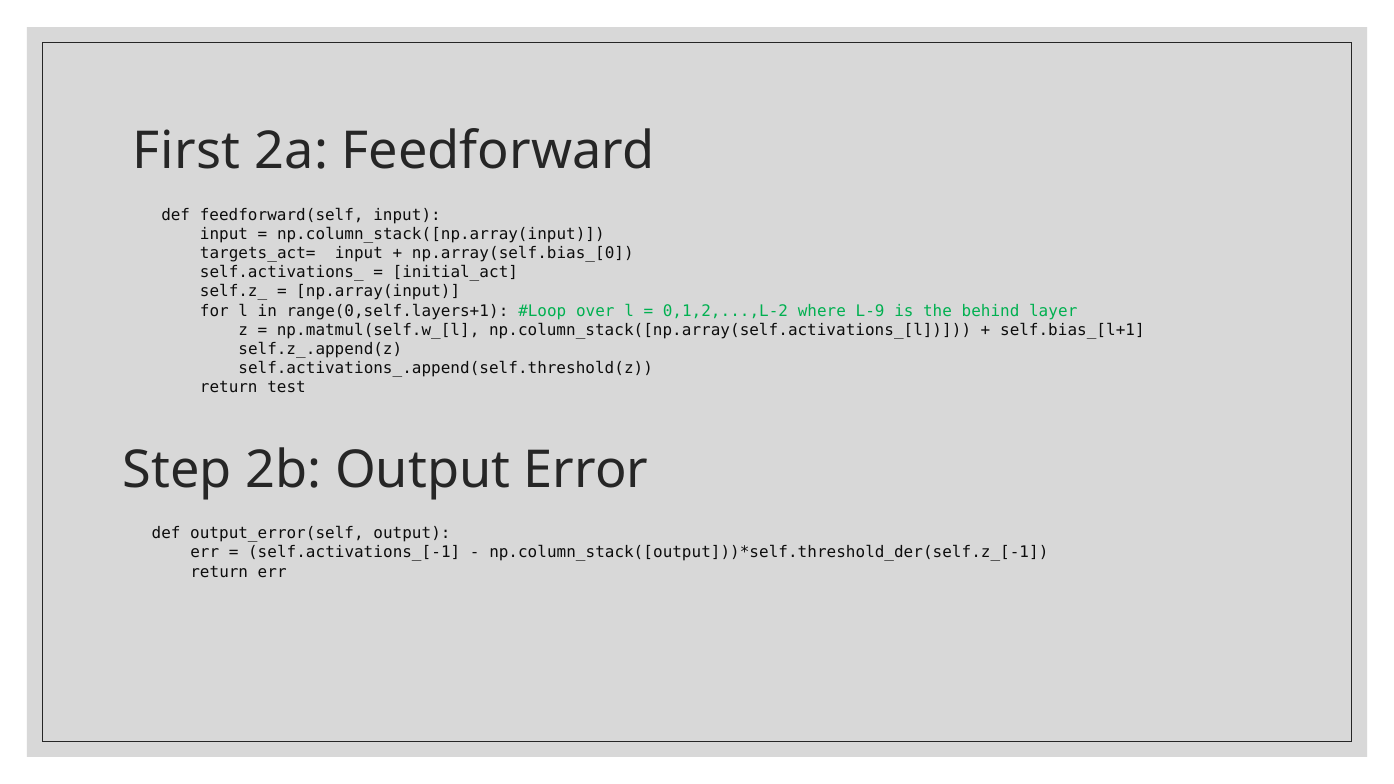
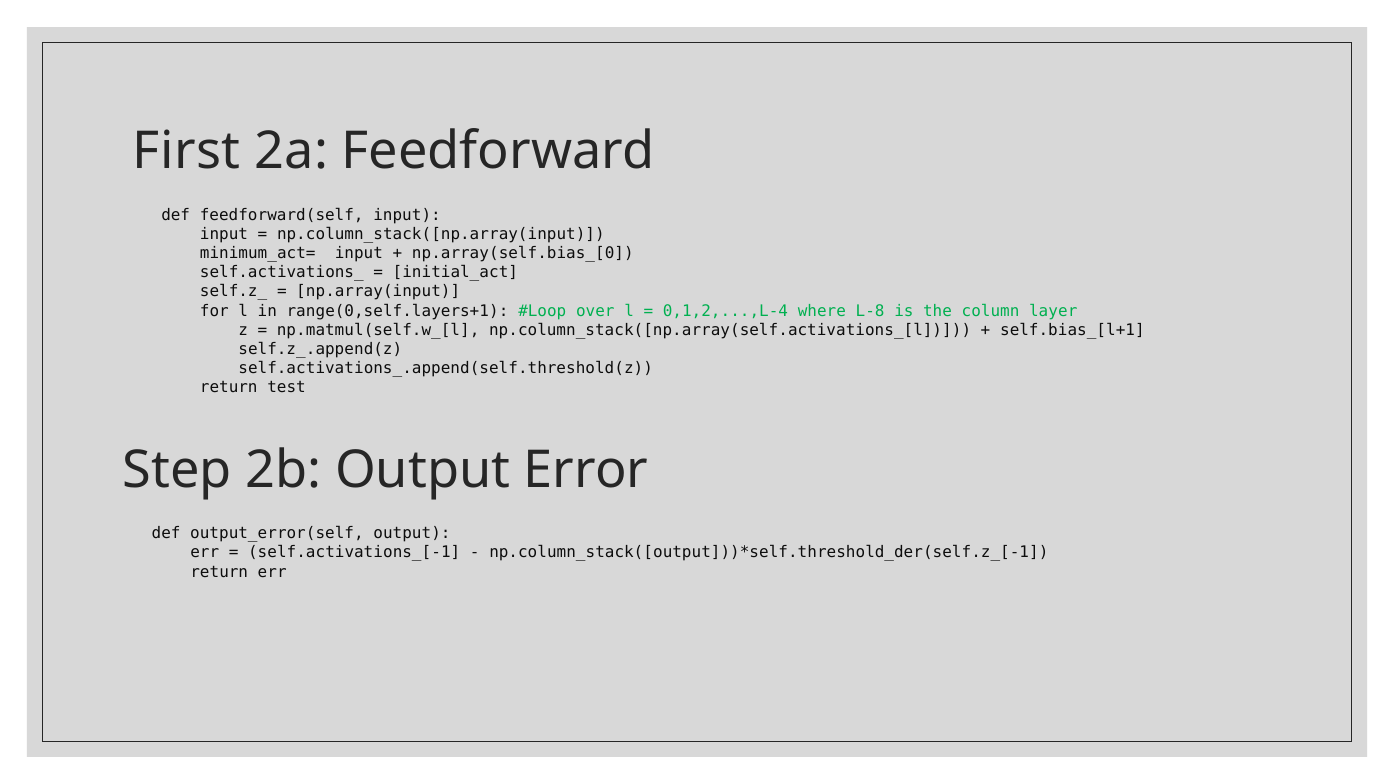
targets_act=: targets_act= -> minimum_act=
0,1,2,...,L-2: 0,1,2,...,L-2 -> 0,1,2,...,L-4
L-9: L-9 -> L-8
behind: behind -> column
